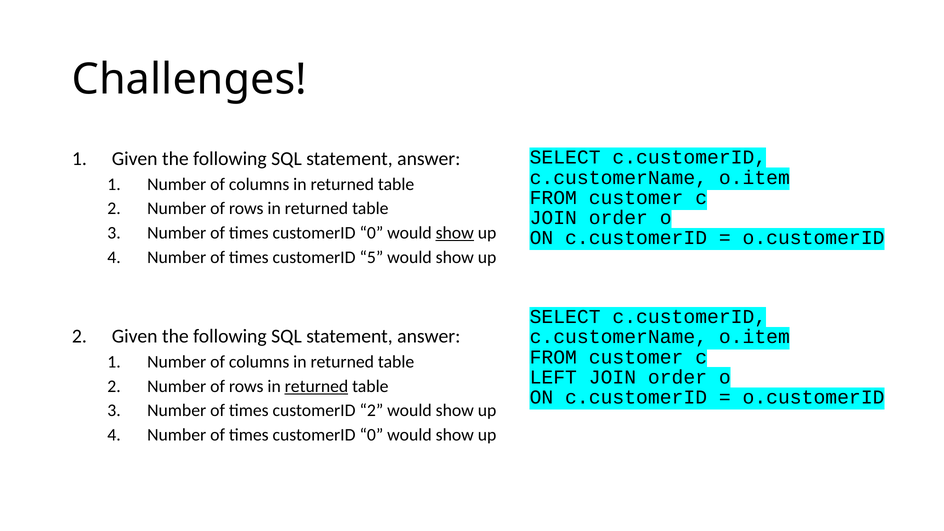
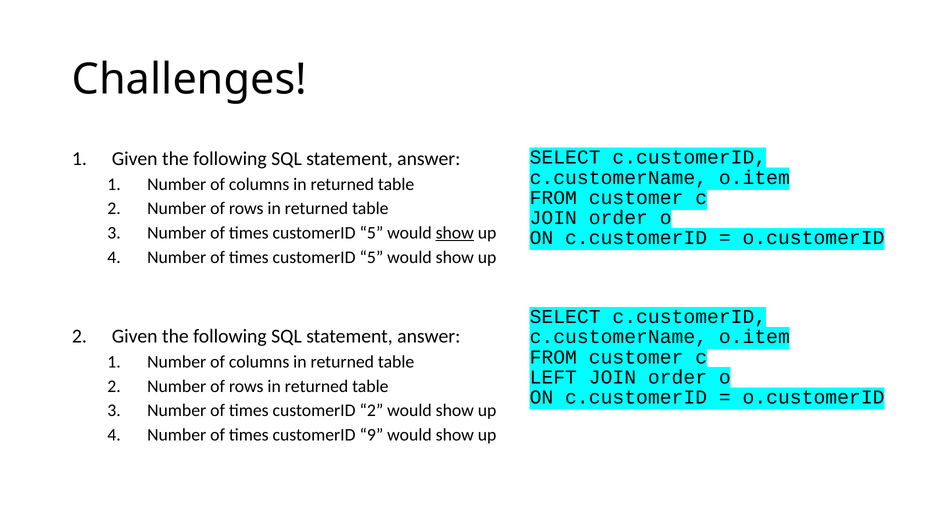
0 at (371, 233): 0 -> 5
returned at (316, 386) underline: present -> none
0 at (371, 435): 0 -> 9
